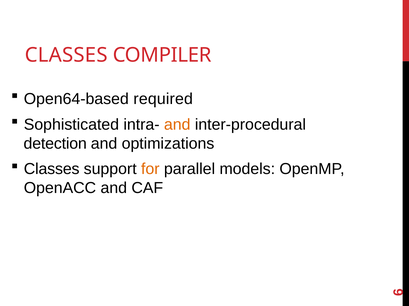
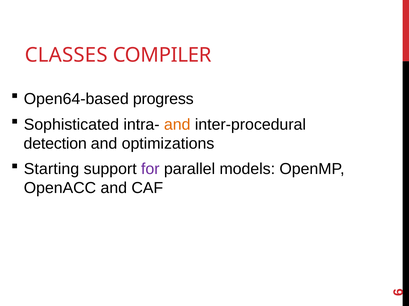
required: required -> progress
Classes at (52, 169): Classes -> Starting
for colour: orange -> purple
